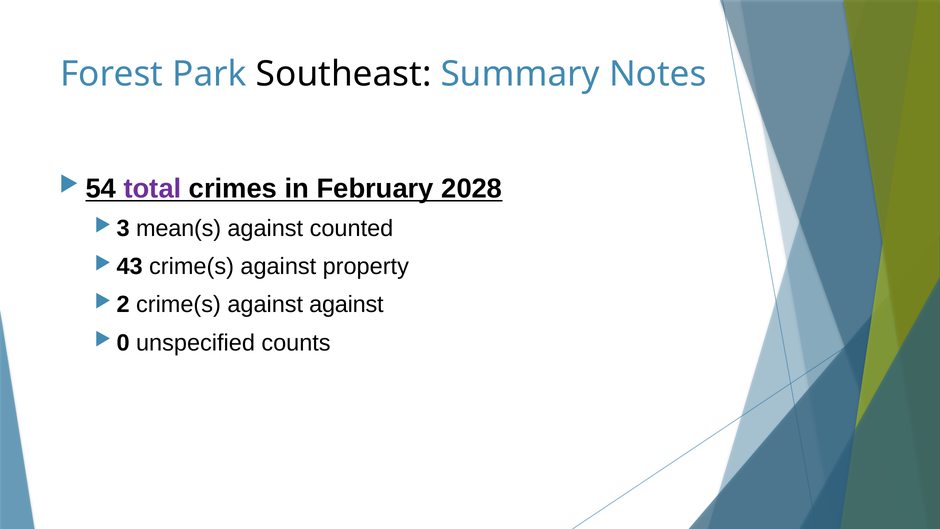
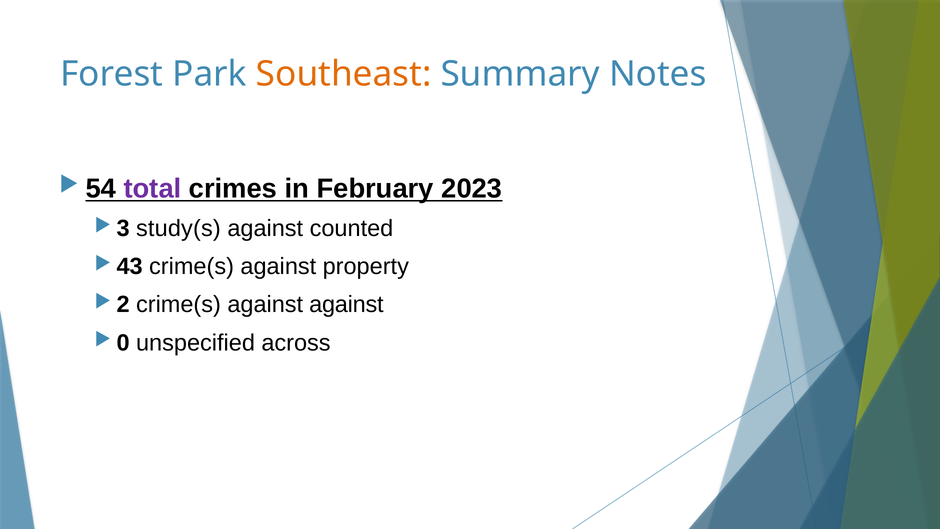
Southeast colour: black -> orange
2028: 2028 -> 2023
mean(s: mean(s -> study(s
counts: counts -> across
